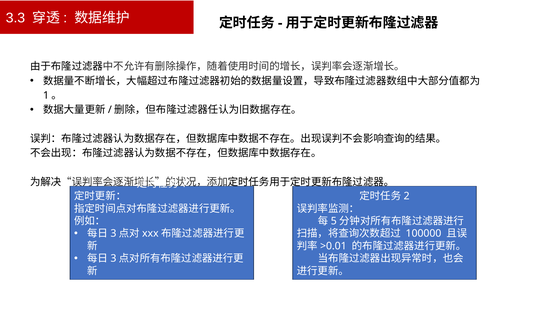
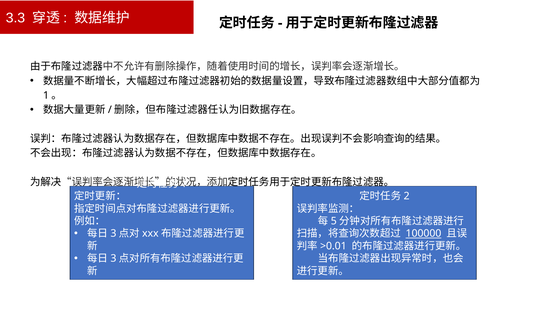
100000 underline: none -> present
